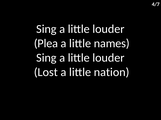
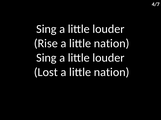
Plea: Plea -> Rise
names at (112, 44): names -> nation
